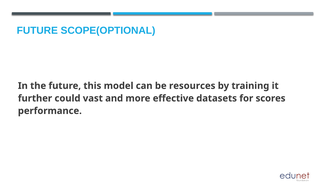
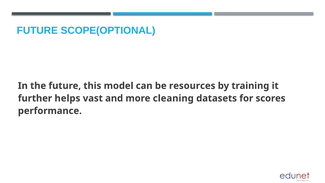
could: could -> helps
effective: effective -> cleaning
